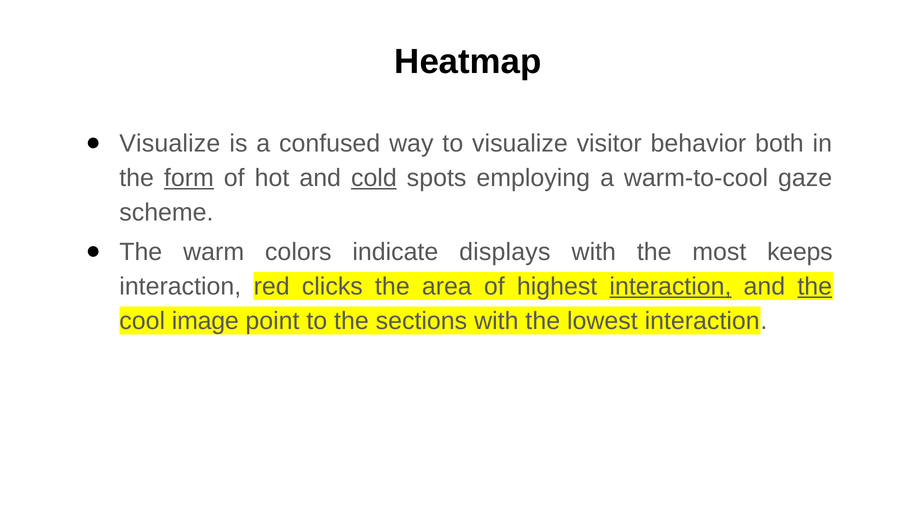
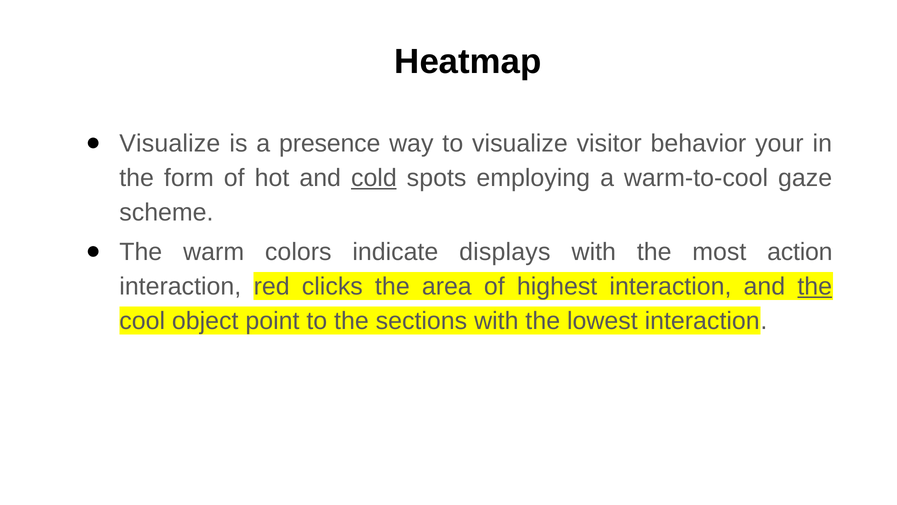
confused: confused -> presence
both: both -> your
form underline: present -> none
keeps: keeps -> action
interaction at (670, 286) underline: present -> none
image: image -> object
